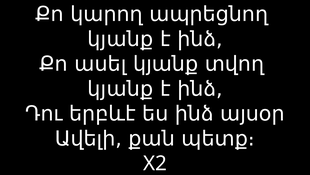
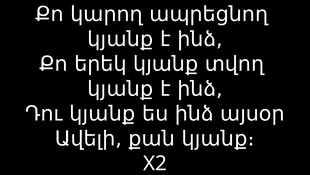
ասել: ասել -> երեկ
Դու երբևէ: երբևէ -> կյանք
պետք։: պետք։ -> կյանք։
